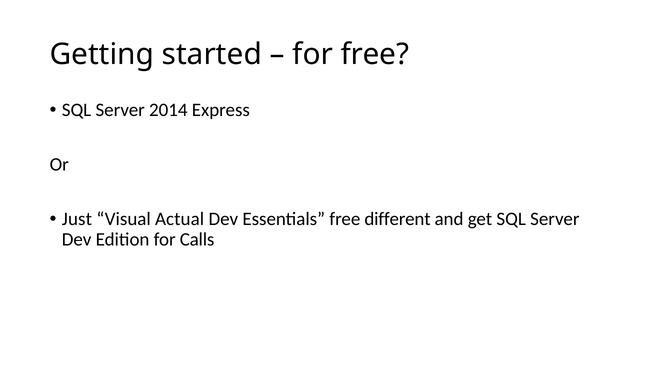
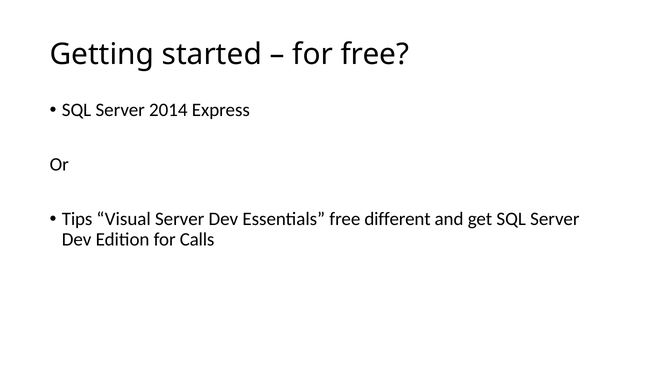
Just: Just -> Tips
Visual Actual: Actual -> Server
